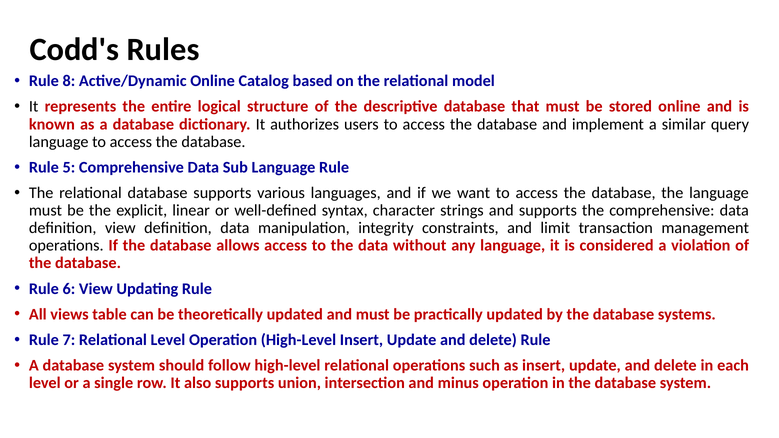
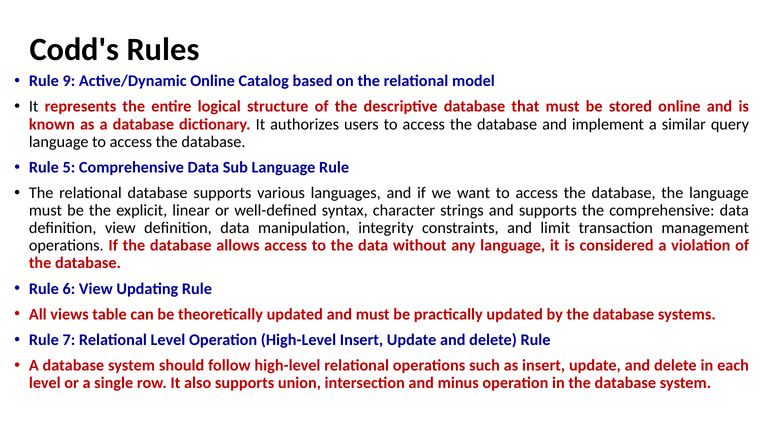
8: 8 -> 9
